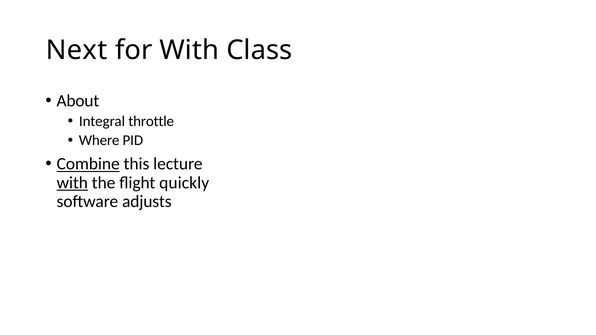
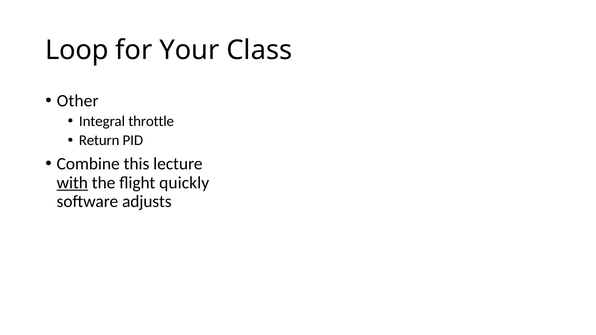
Next: Next -> Loop
for With: With -> Your
About: About -> Other
Where: Where -> Return
Combine underline: present -> none
